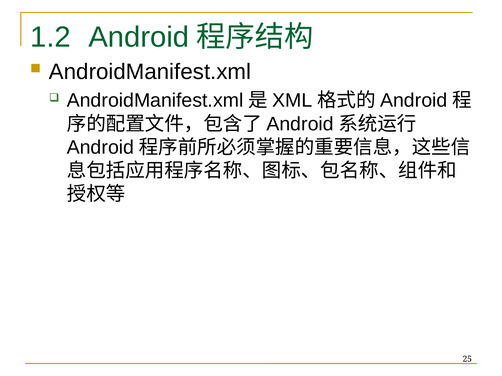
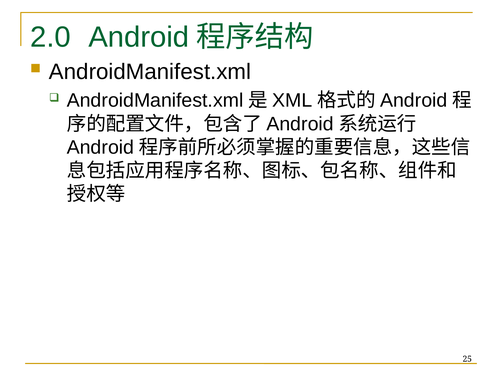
1.2: 1.2 -> 2.0
